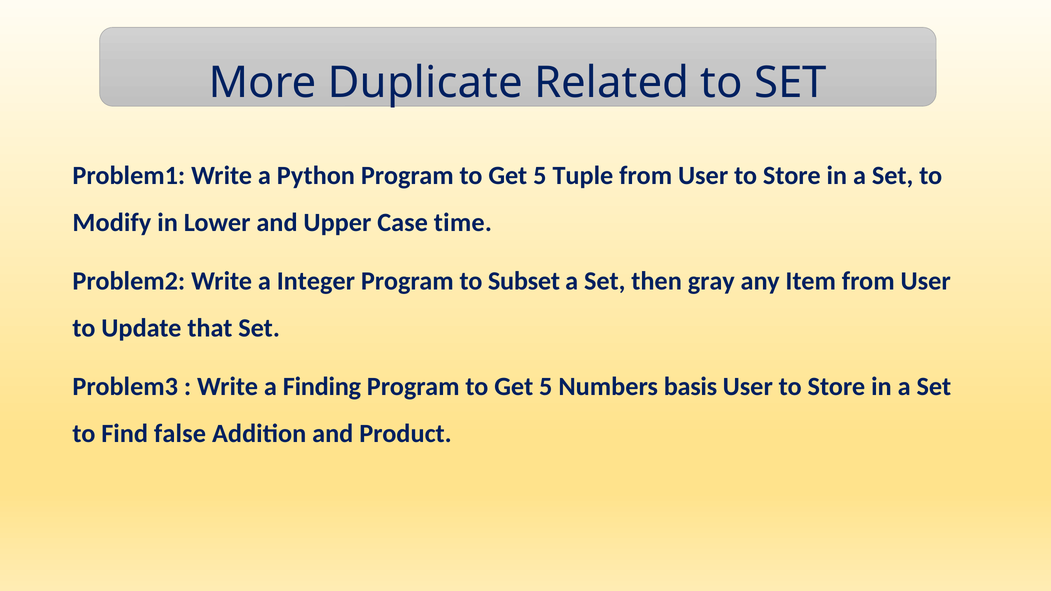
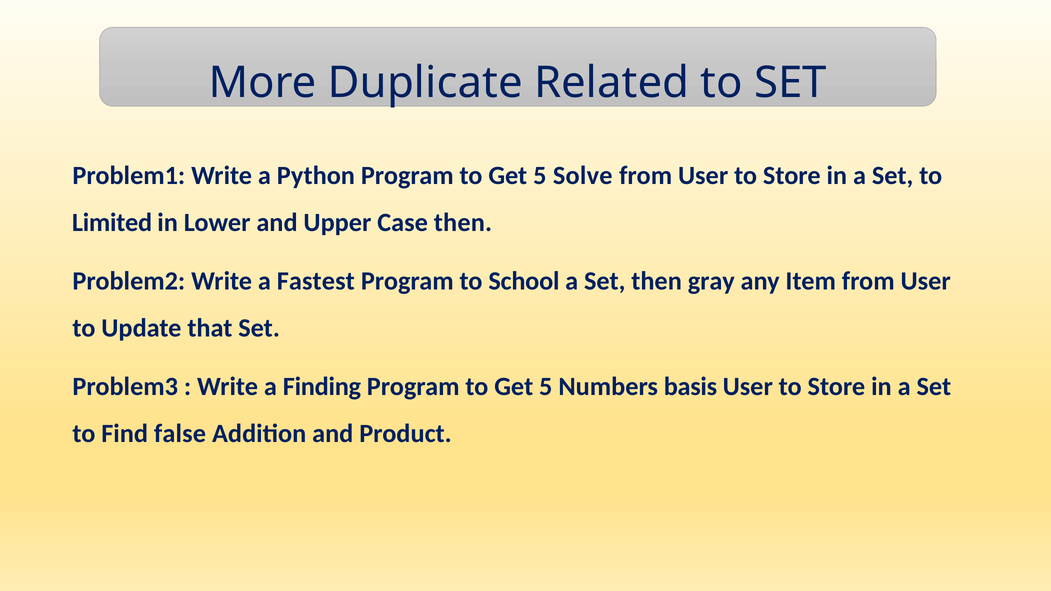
Tuple: Tuple -> Solve
Modify: Modify -> Limited
Case time: time -> then
Integer: Integer -> Fastest
Subset: Subset -> School
